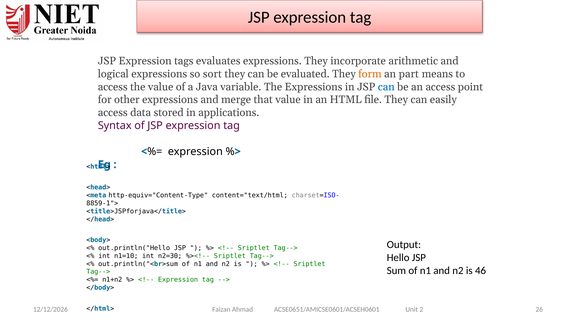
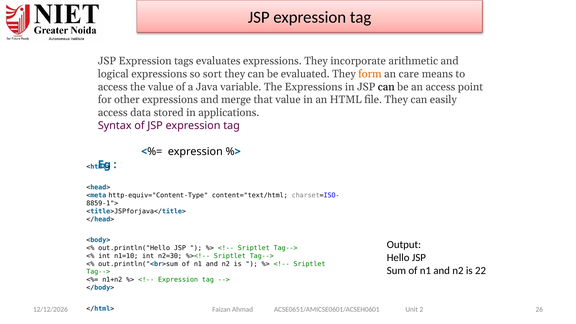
part: part -> care
can at (386, 87) colour: blue -> black
46: 46 -> 22
